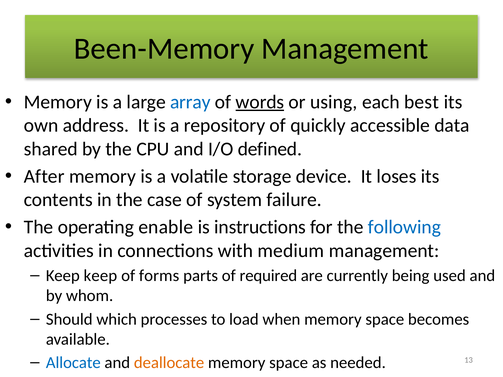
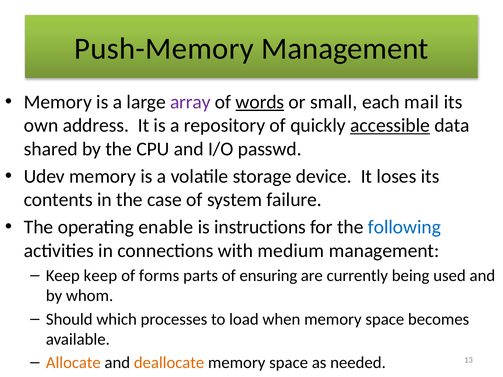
Been-Memory: Been-Memory -> Push-Memory
array colour: blue -> purple
using: using -> small
best: best -> mail
accessible underline: none -> present
defined: defined -> passwd
After: After -> Udev
required: required -> ensuring
Allocate colour: blue -> orange
